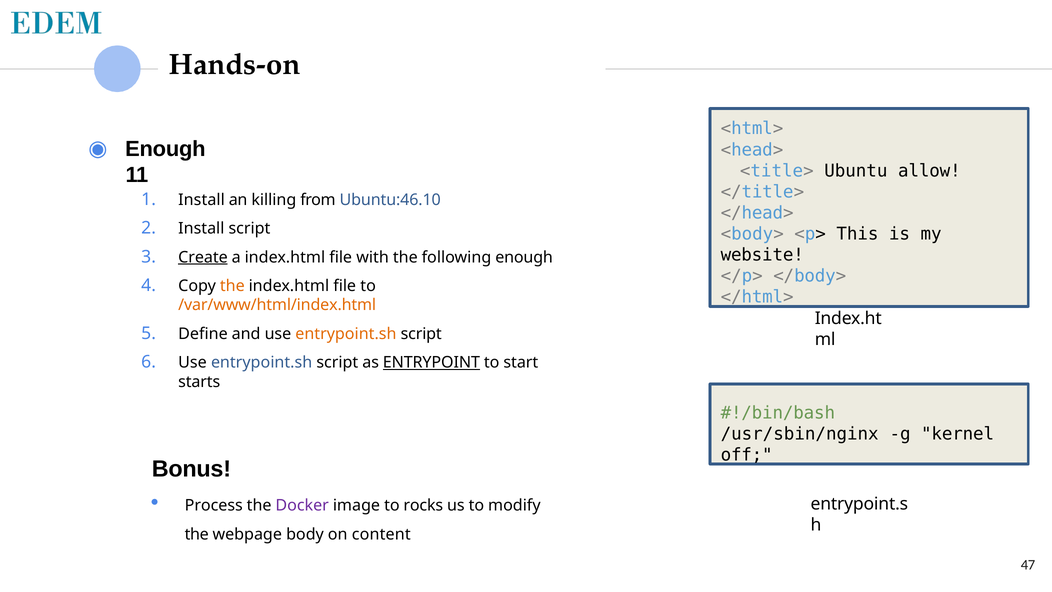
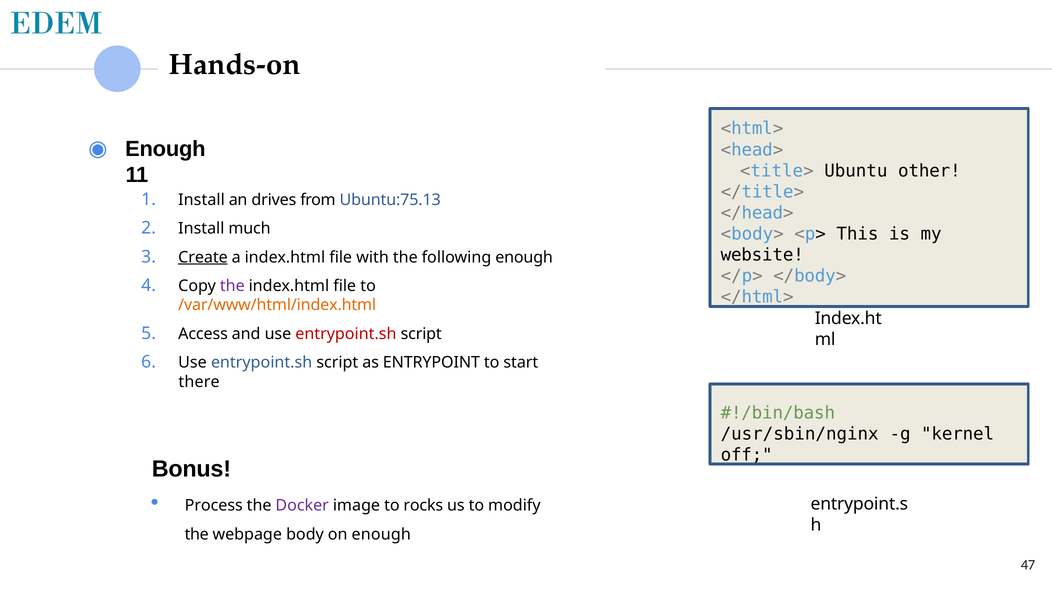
allow: allow -> other
killing: killing -> drives
Ubuntu:46.10: Ubuntu:46.10 -> Ubuntu:75.13
Install script: script -> much
the at (232, 286) colour: orange -> purple
Define: Define -> Access
entrypoint.sh at (346, 334) colour: orange -> red
ENTRYPOINT underline: present -> none
starts: starts -> there
on content: content -> enough
